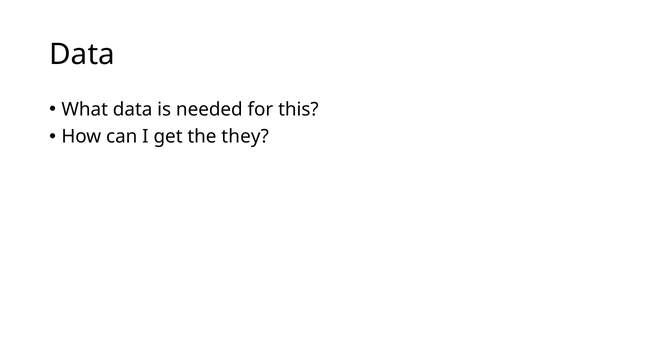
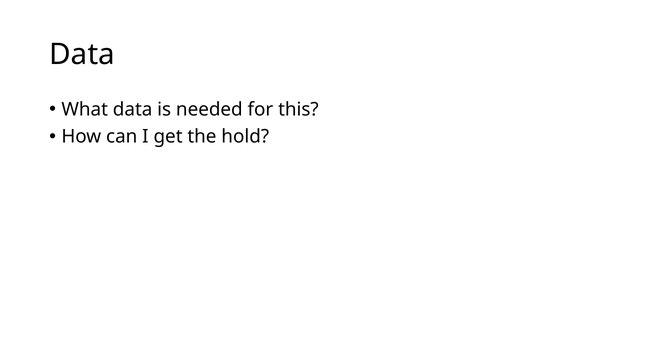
they: they -> hold
